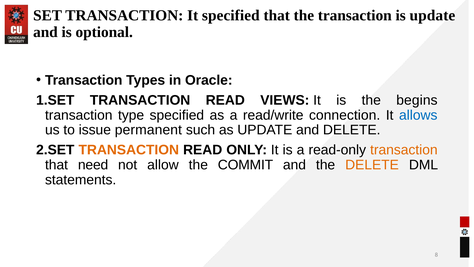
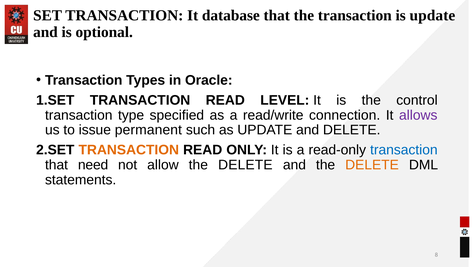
It specified: specified -> database
VIEWS: VIEWS -> LEVEL
begins: begins -> control
allows colour: blue -> purple
transaction at (404, 150) colour: orange -> blue
allow the COMMIT: COMMIT -> DELETE
